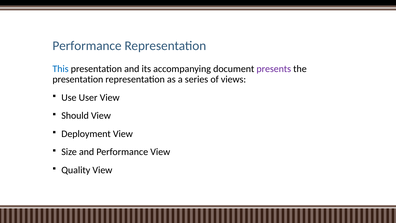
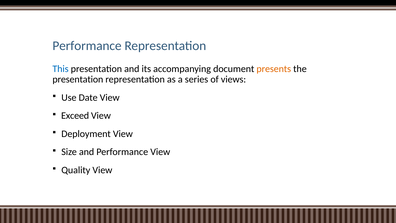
presents colour: purple -> orange
User: User -> Date
Should: Should -> Exceed
